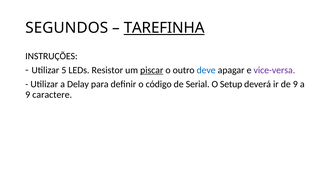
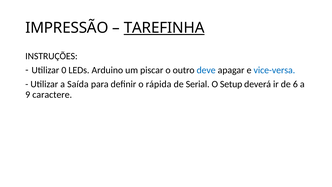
SEGUNDOS: SEGUNDOS -> IMPRESSÃO
5: 5 -> 0
Resistor: Resistor -> Arduino
piscar underline: present -> none
vice-versa colour: purple -> blue
Delay: Delay -> Saída
código: código -> rápida
de 9: 9 -> 6
